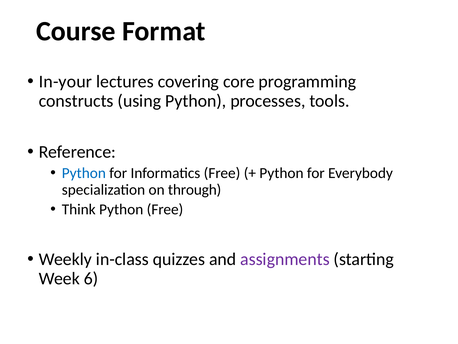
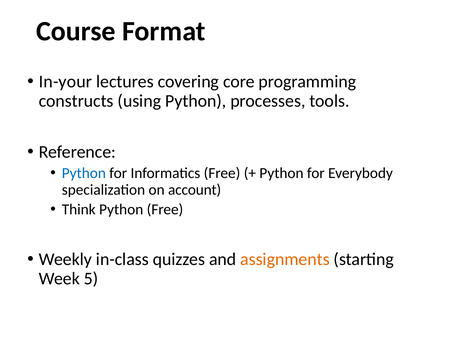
through: through -> account
assignments colour: purple -> orange
6: 6 -> 5
